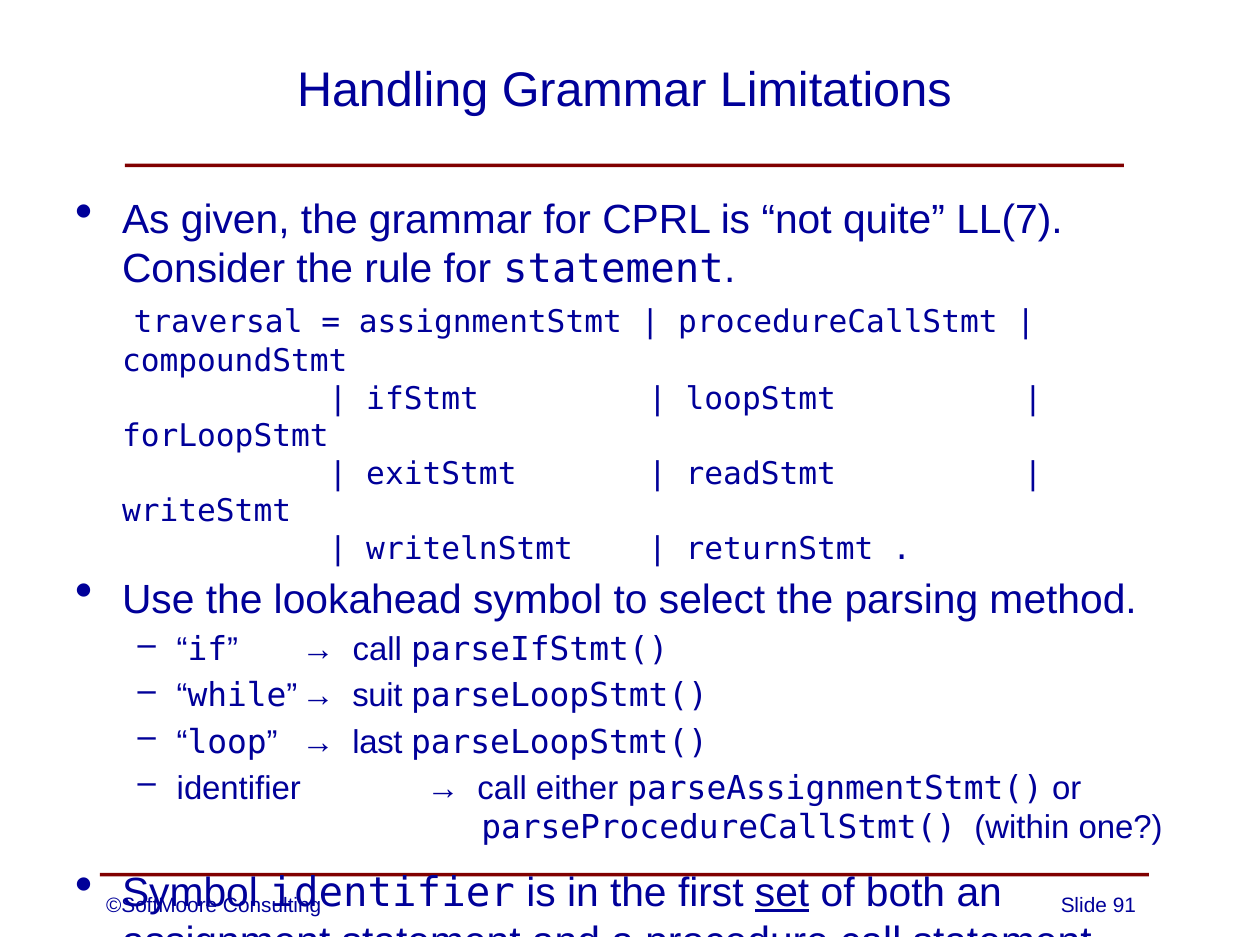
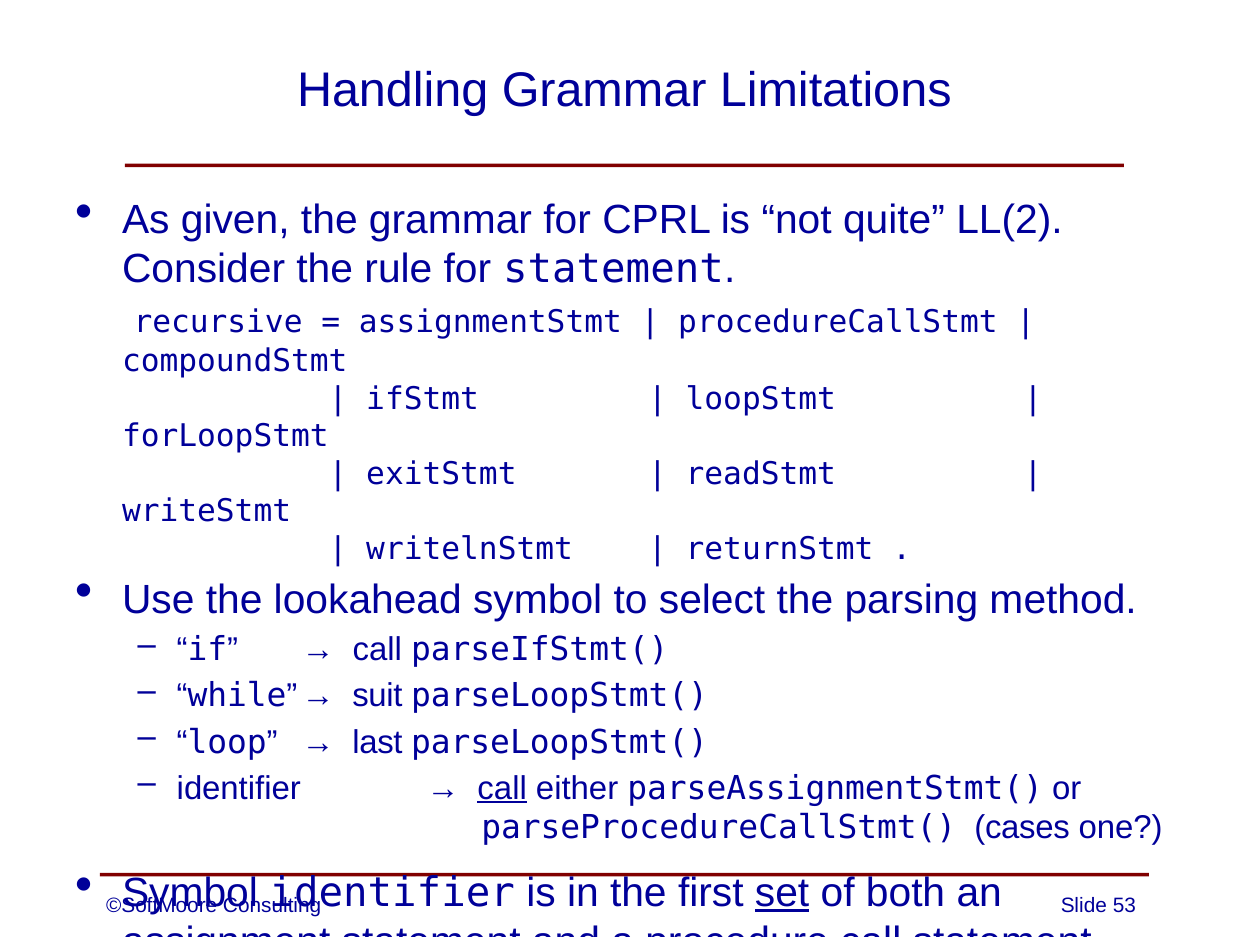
LL(7: LL(7 -> LL(2
traversal: traversal -> recursive
call at (502, 788) underline: none -> present
within: within -> cases
91: 91 -> 53
